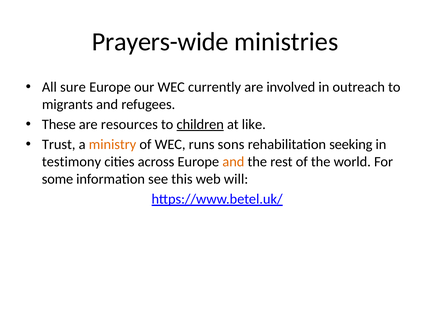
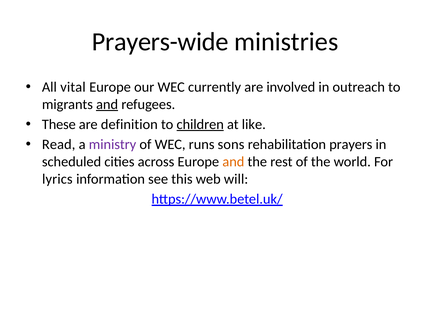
sure: sure -> vital
and at (107, 104) underline: none -> present
resources: resources -> definition
Trust: Trust -> Read
ministry colour: orange -> purple
seeking: seeking -> prayers
testimony: testimony -> scheduled
some: some -> lyrics
